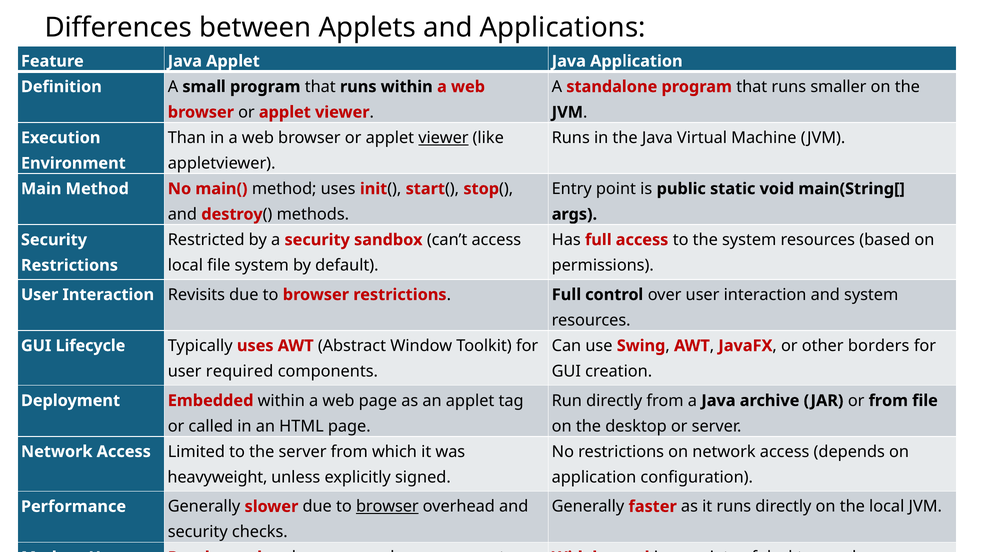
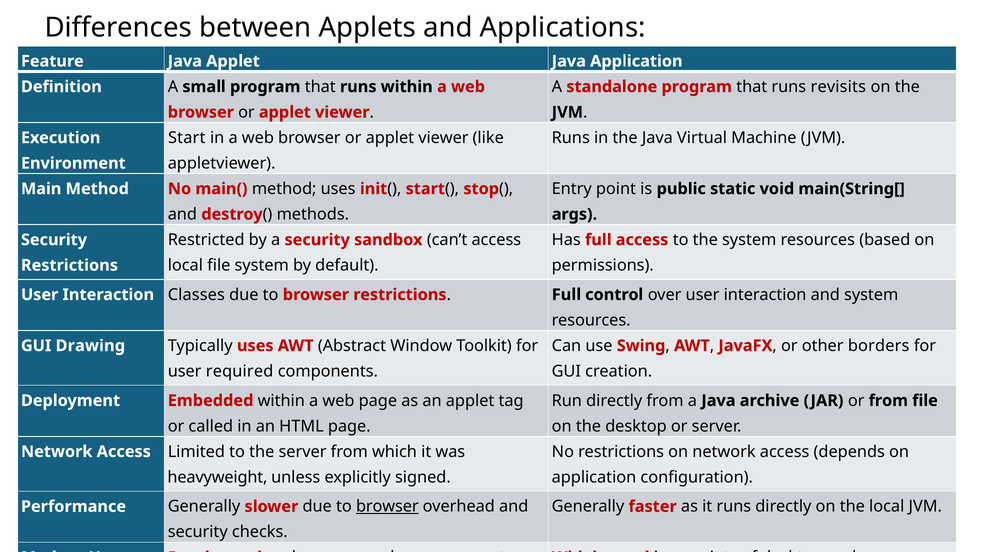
smaller: smaller -> revisits
Than: Than -> Start
viewer at (443, 138) underline: present -> none
Revisits: Revisits -> Classes
Lifecycle: Lifecycle -> Drawing
